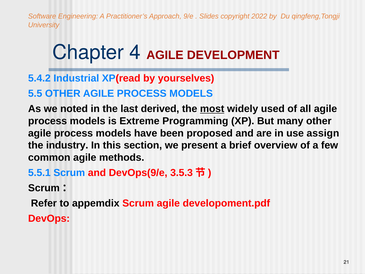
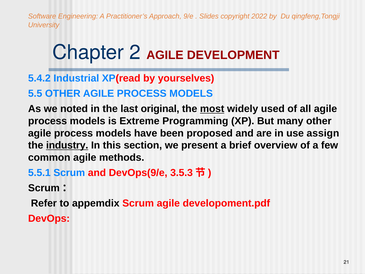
4: 4 -> 2
derived: derived -> original
industry underline: none -> present
